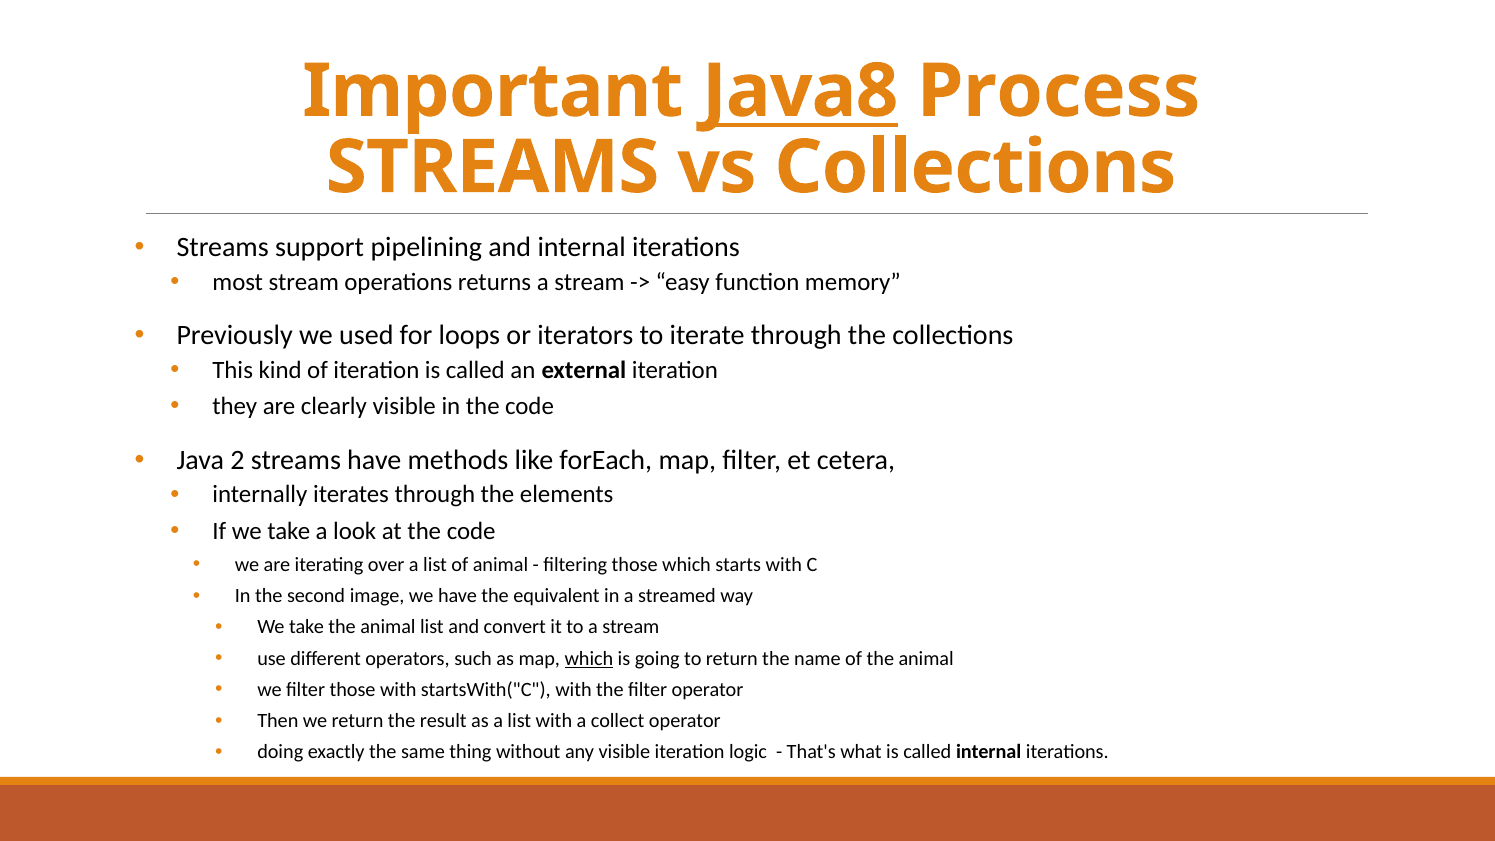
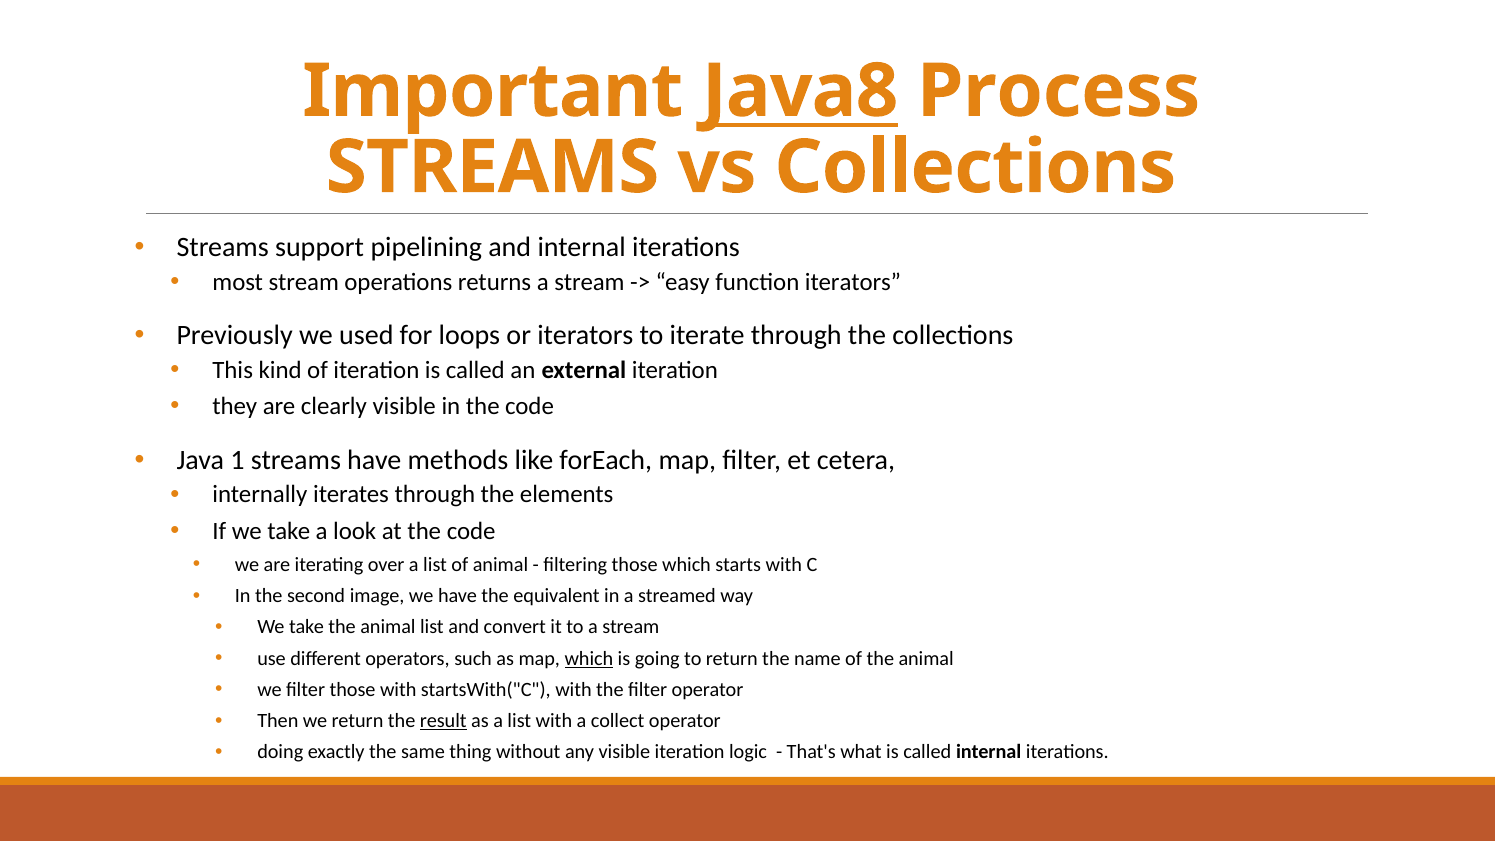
function memory: memory -> iterators
2: 2 -> 1
result underline: none -> present
